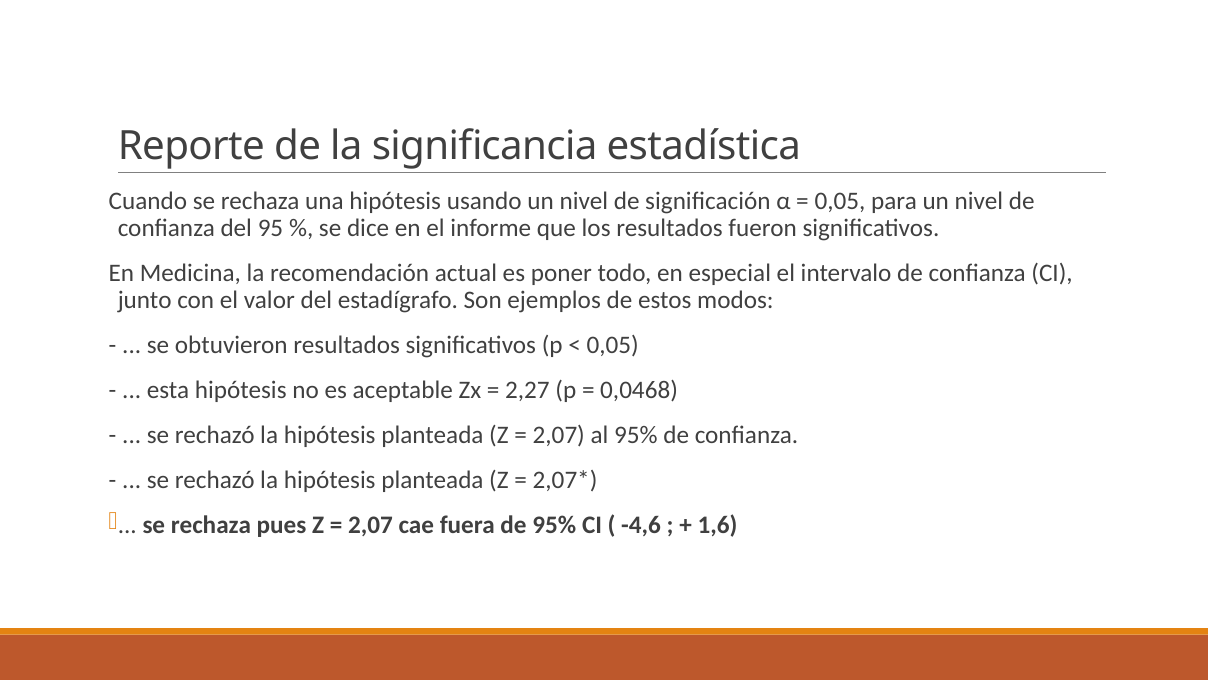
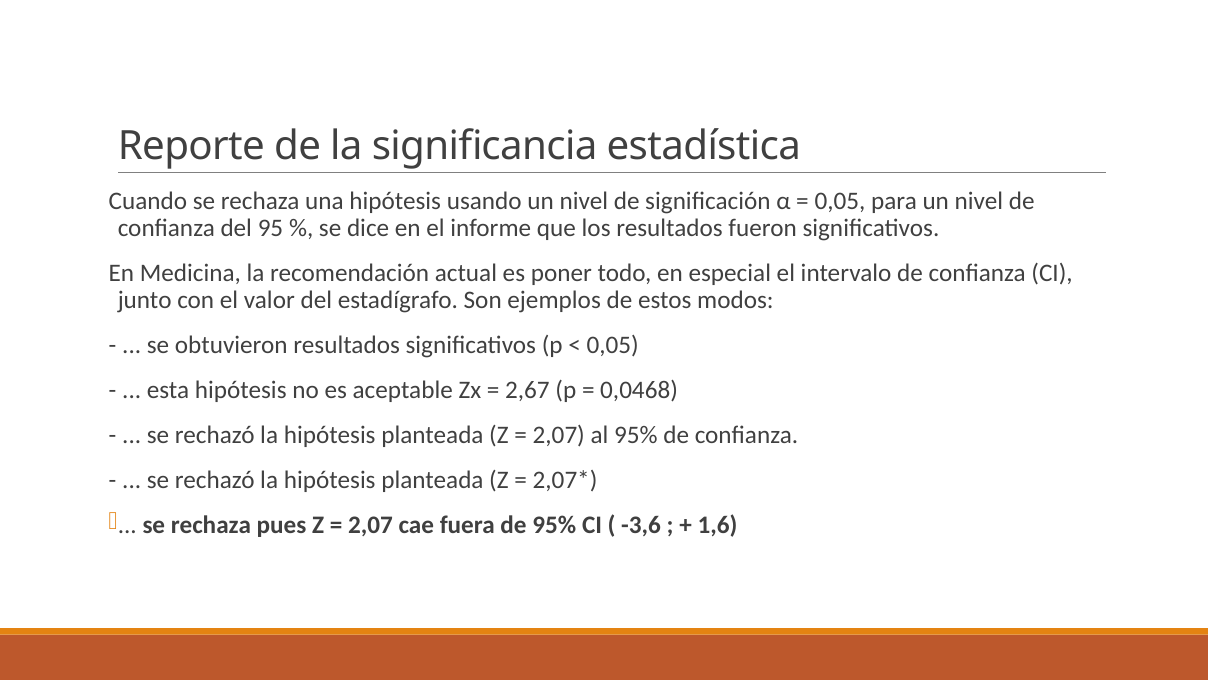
2,27: 2,27 -> 2,67
-4,6: -4,6 -> -3,6
